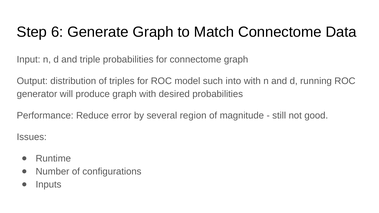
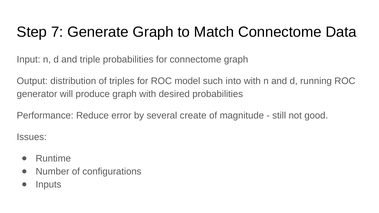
6: 6 -> 7
region: region -> create
